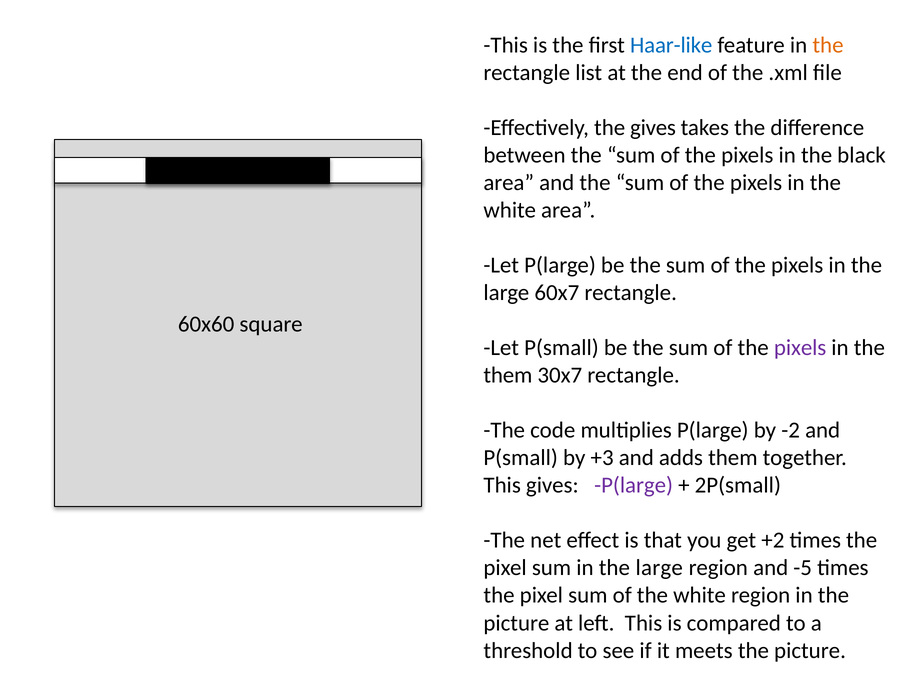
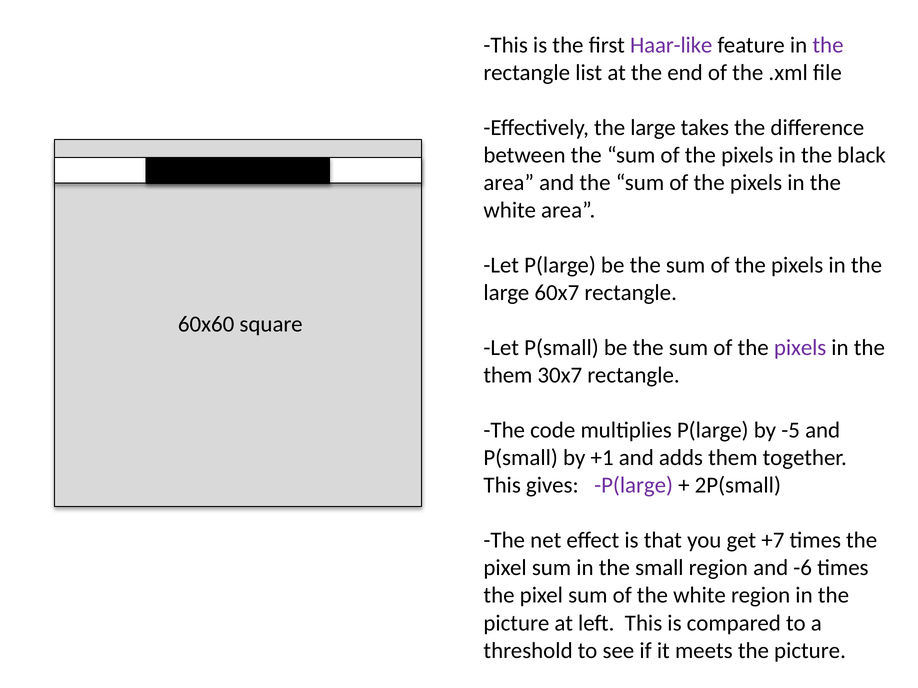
Haar-like colour: blue -> purple
the at (828, 45) colour: orange -> purple
Effectively the gives: gives -> large
-2: -2 -> -5
+3: +3 -> +1
+2: +2 -> +7
sum in the large: large -> small
-5: -5 -> -6
